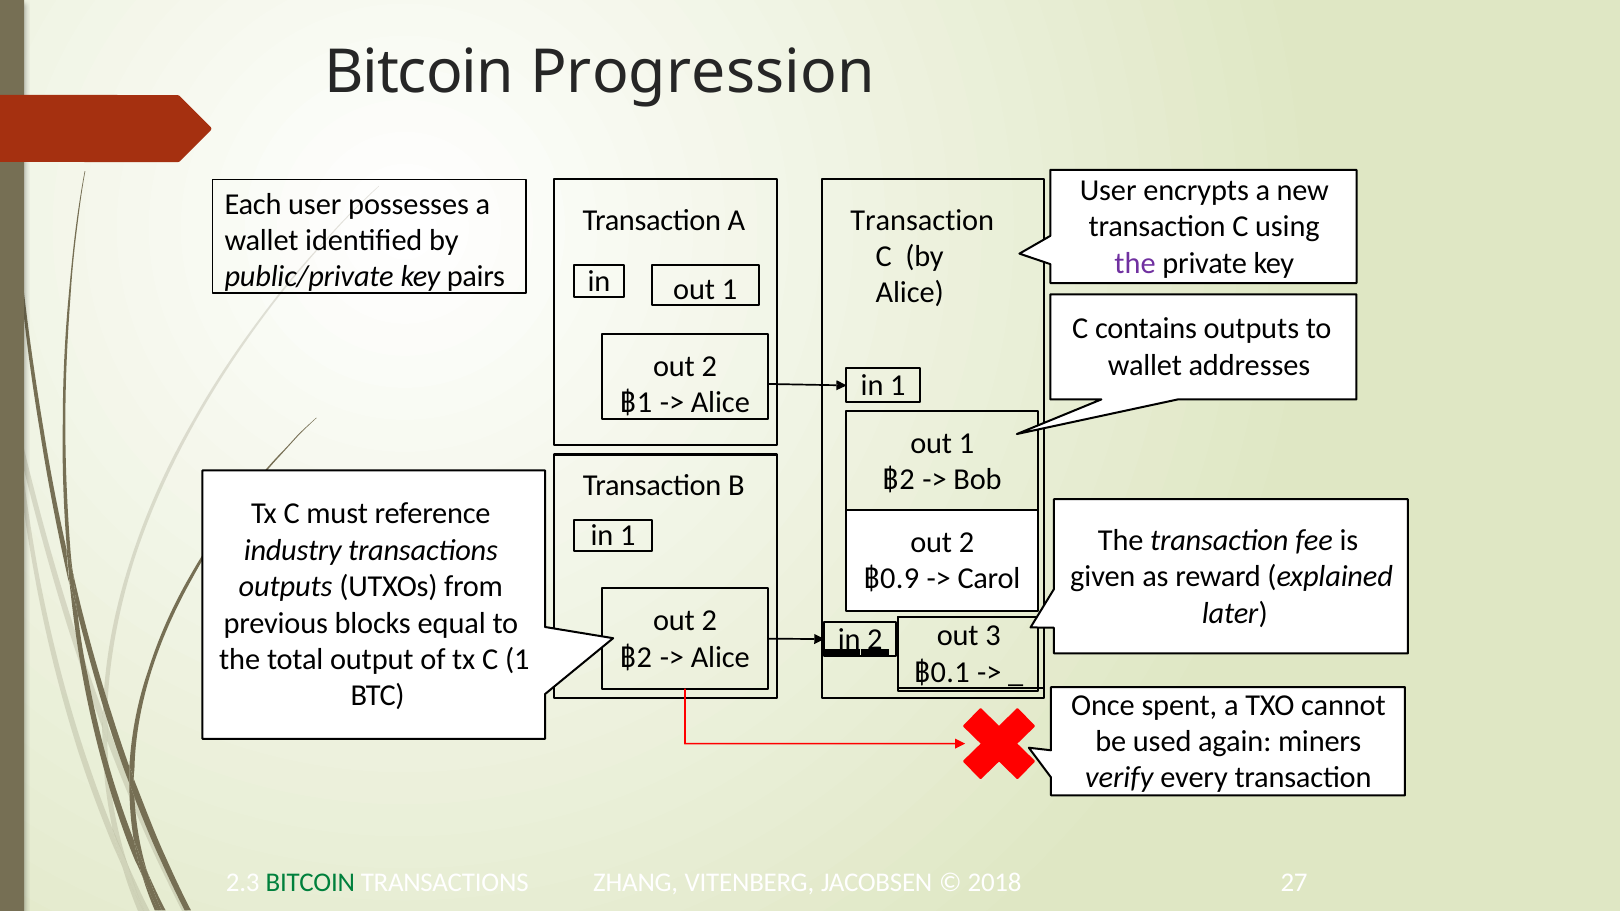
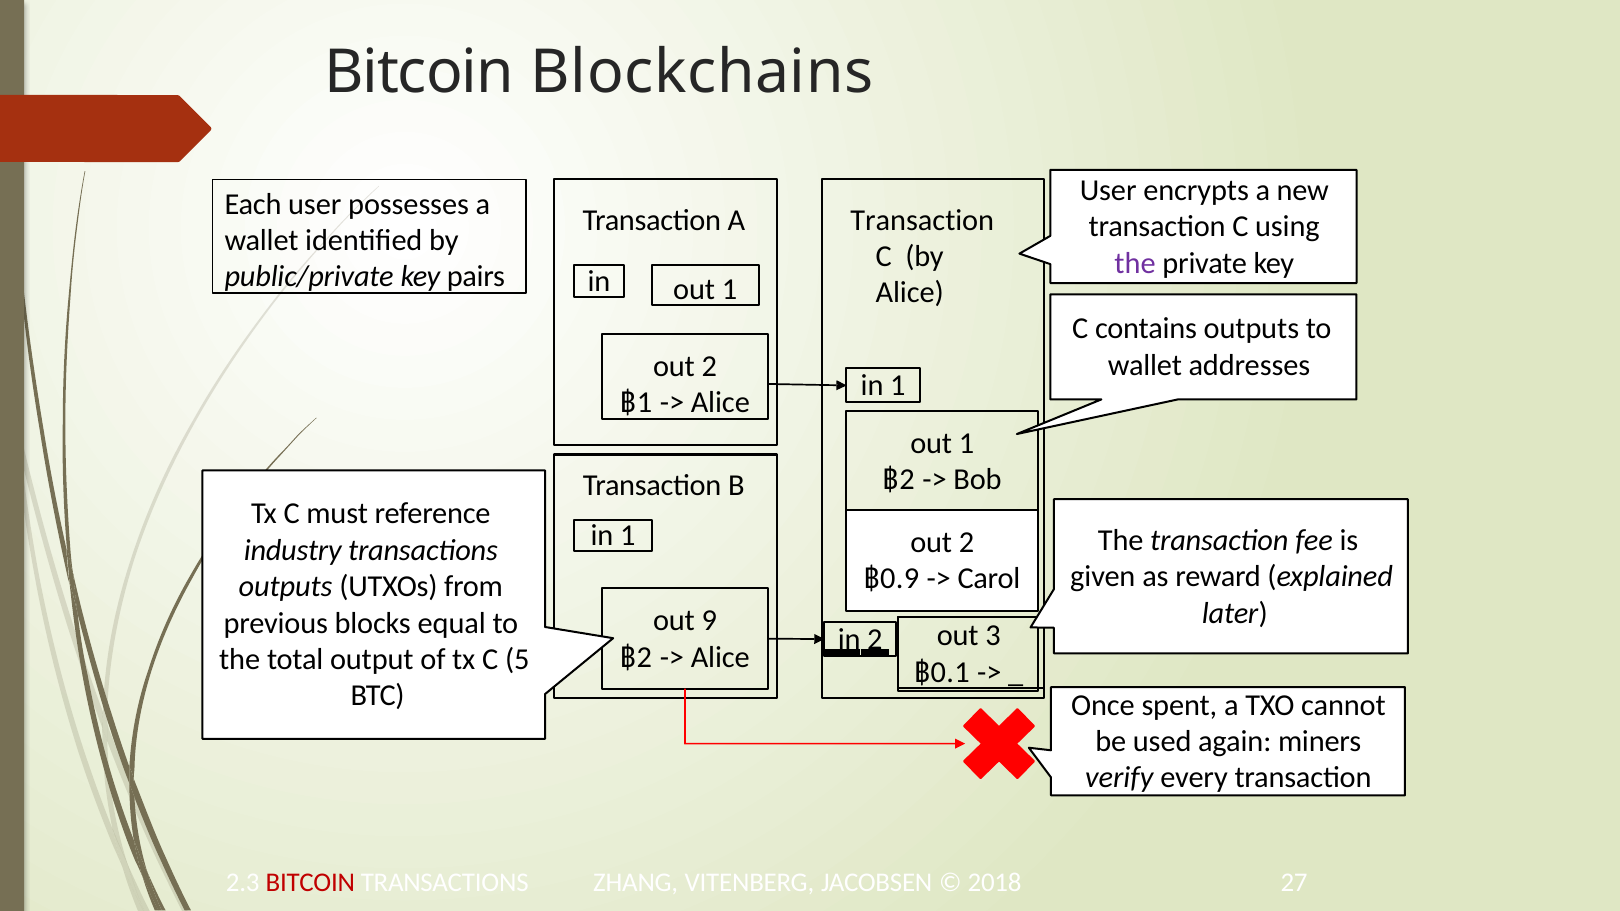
Progression: Progression -> Blockchains
2 at (709, 621): 2 -> 9
C 1: 1 -> 5
BITCOIN at (310, 883) colour: green -> red
